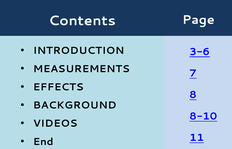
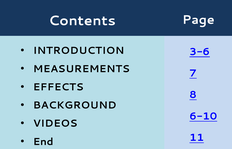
8-10: 8-10 -> 6-10
